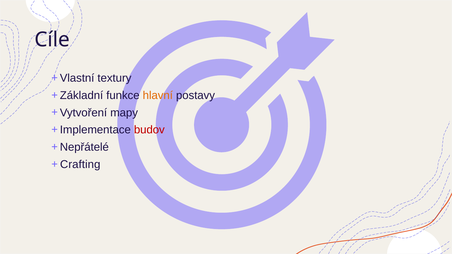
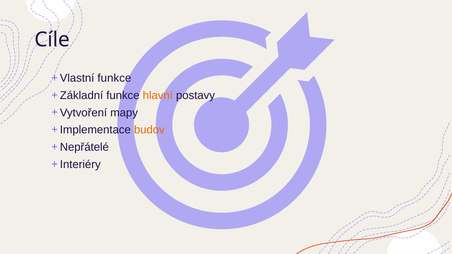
Vlastní textury: textury -> funkce
budov colour: red -> orange
Crafting: Crafting -> Interiéry
